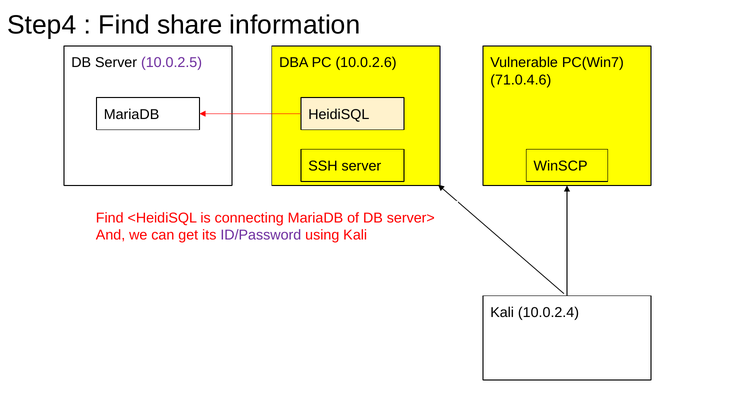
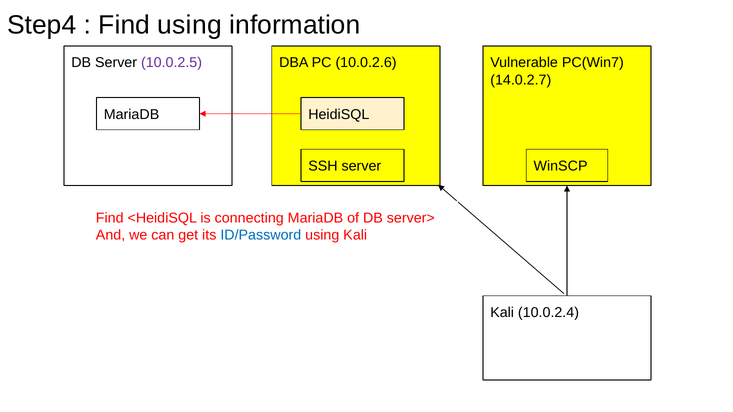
Find share: share -> using
71.0.4.6: 71.0.4.6 -> 14.0.2.7
ID/Password colour: purple -> blue
